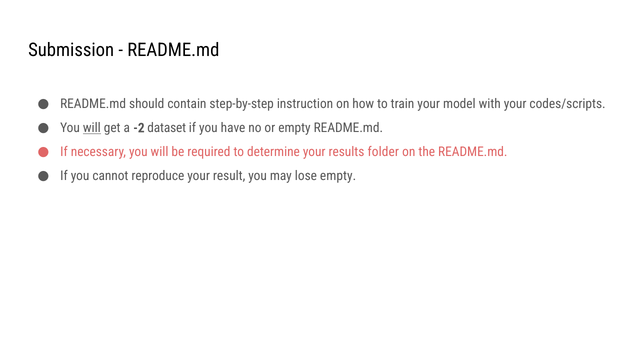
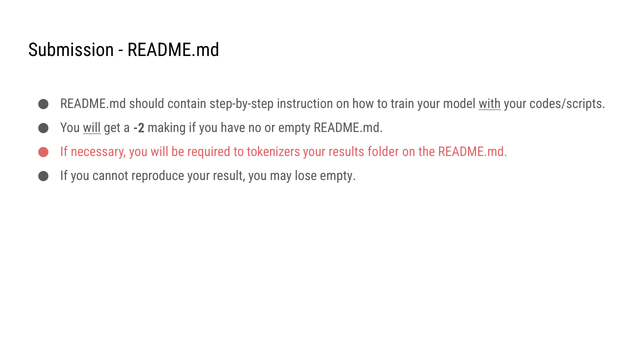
with underline: none -> present
dataset: dataset -> making
determine: determine -> tokenizers
